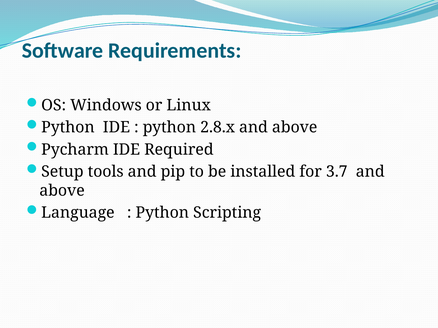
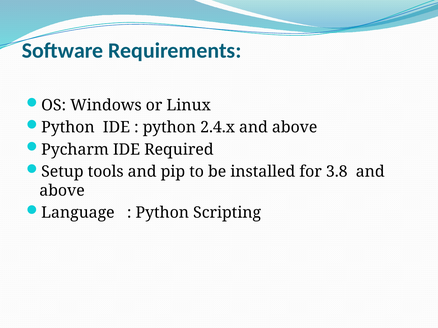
2.8.x: 2.8.x -> 2.4.x
3.7: 3.7 -> 3.8
